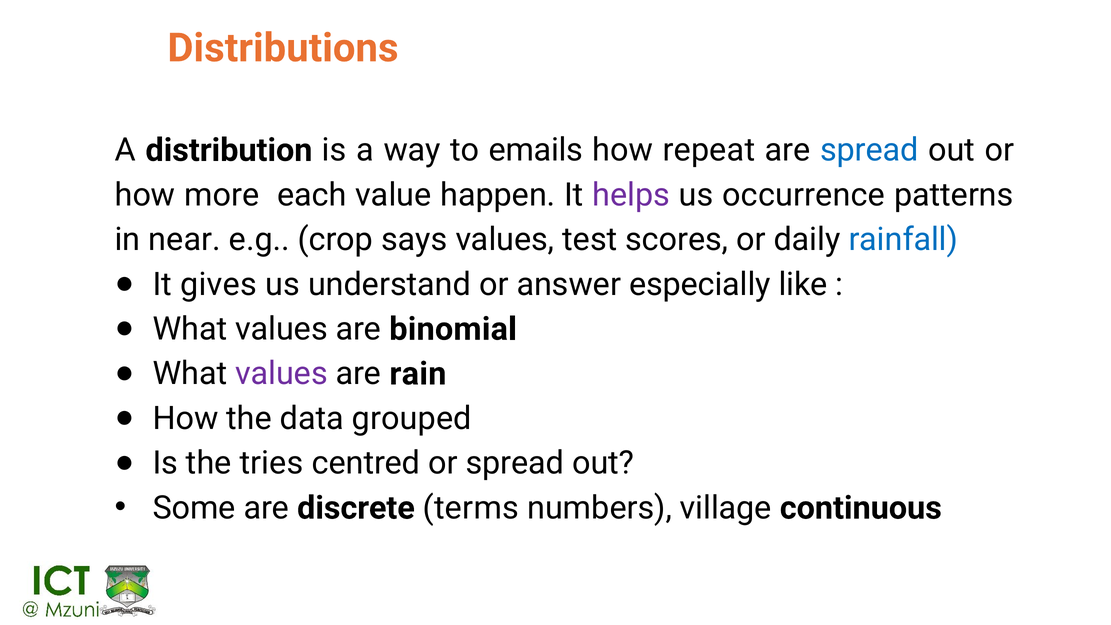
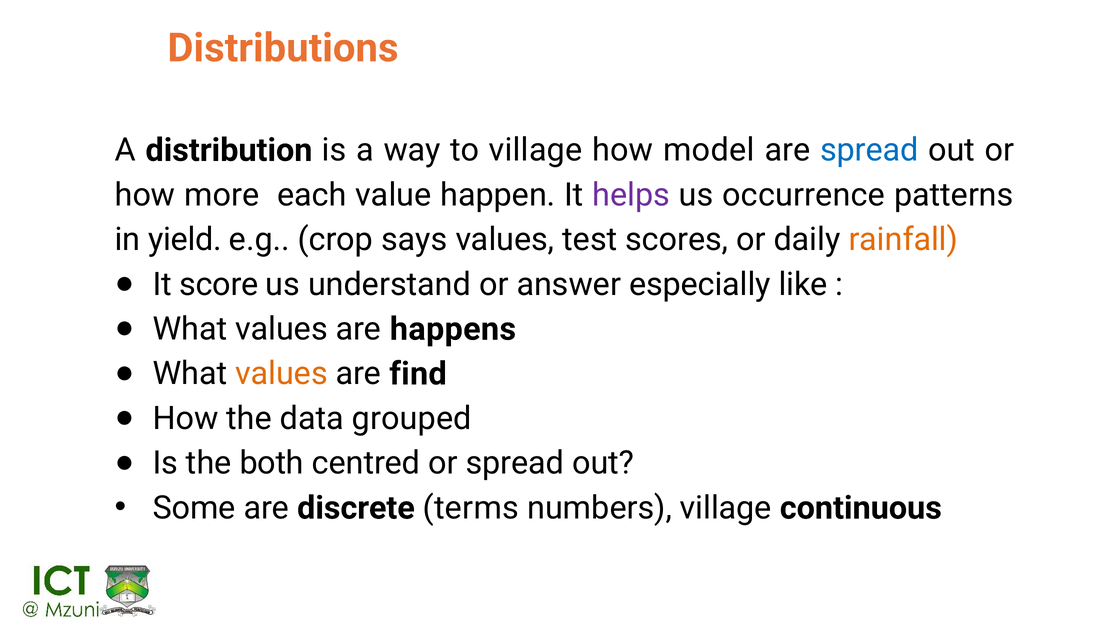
to emails: emails -> village
repeat: repeat -> model
near: near -> yield
rainfall colour: blue -> orange
gives: gives -> score
binomial: binomial -> happens
values at (281, 374) colour: purple -> orange
rain: rain -> find
tries: tries -> both
